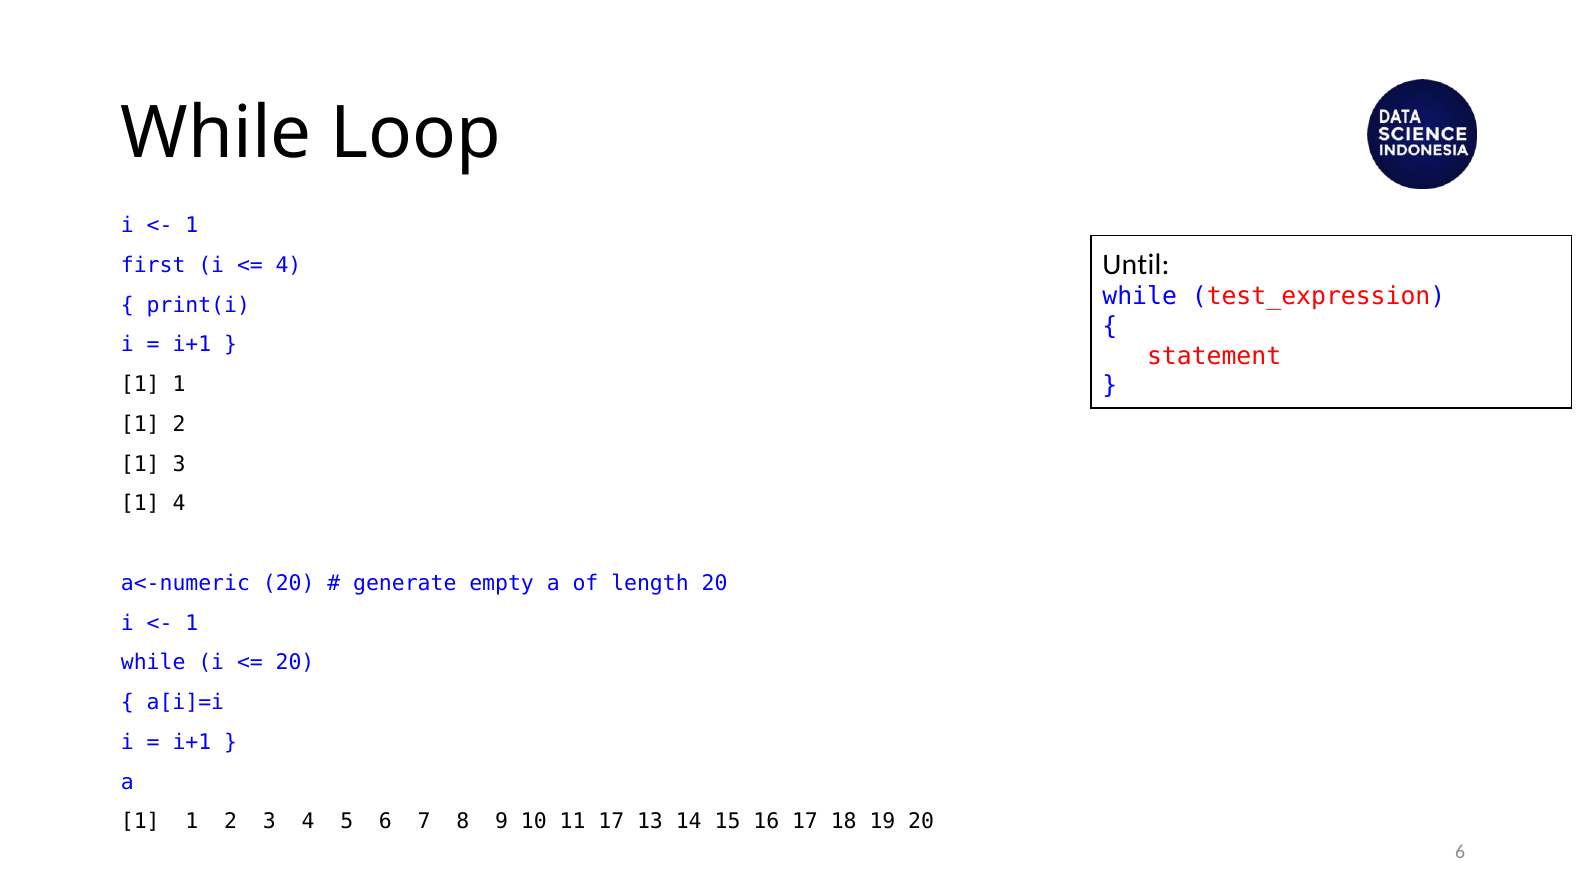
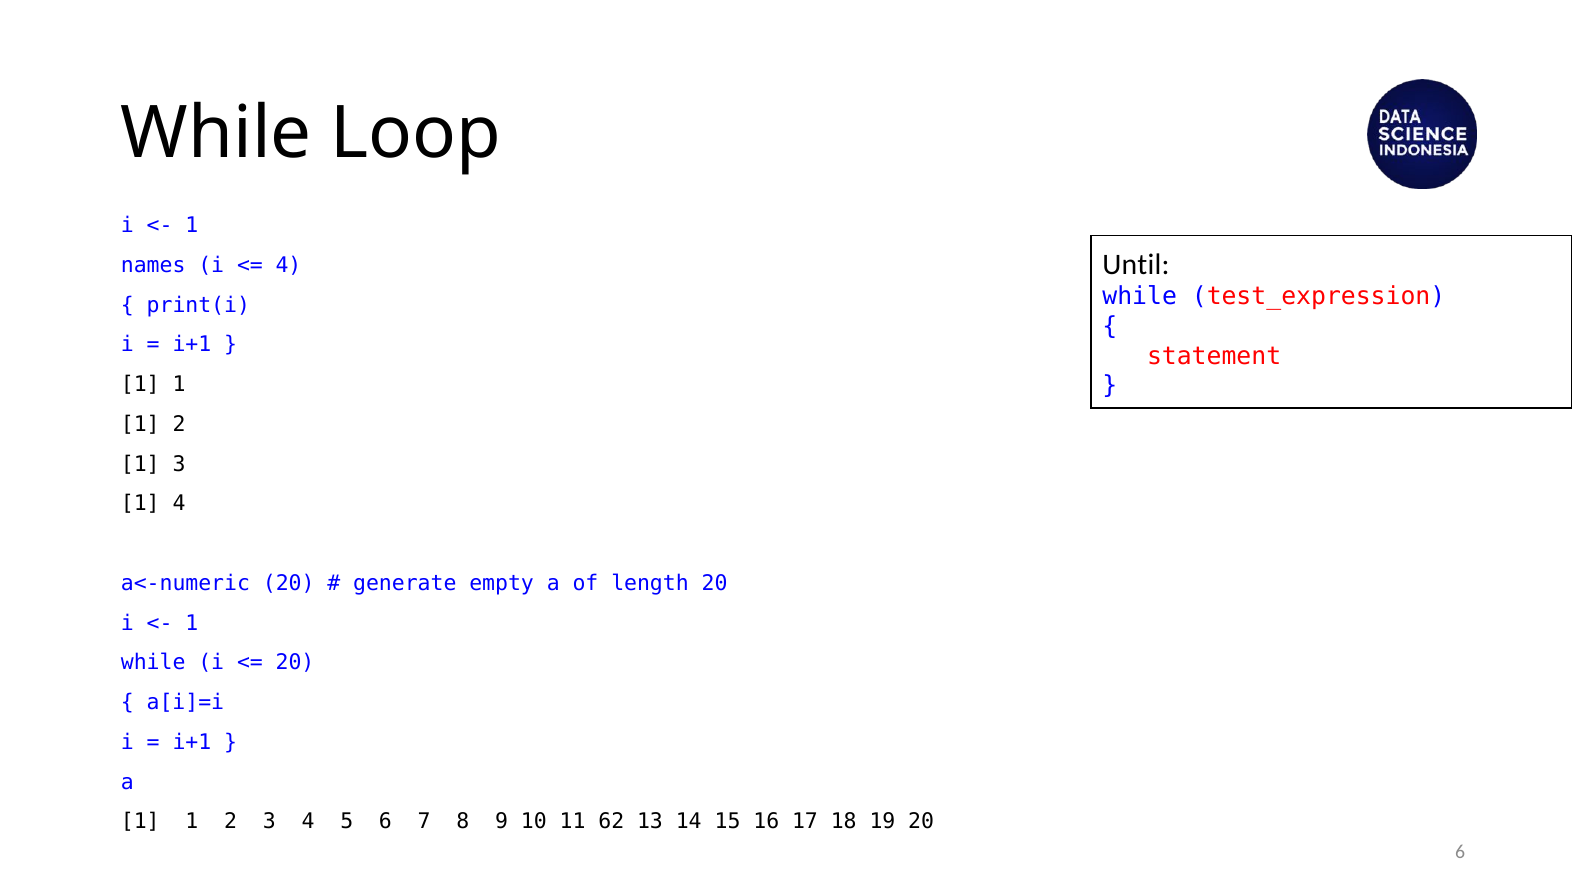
first: first -> names
11 17: 17 -> 62
